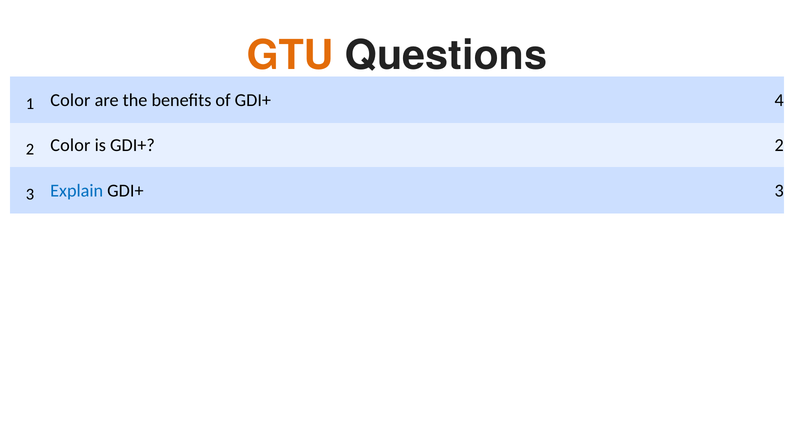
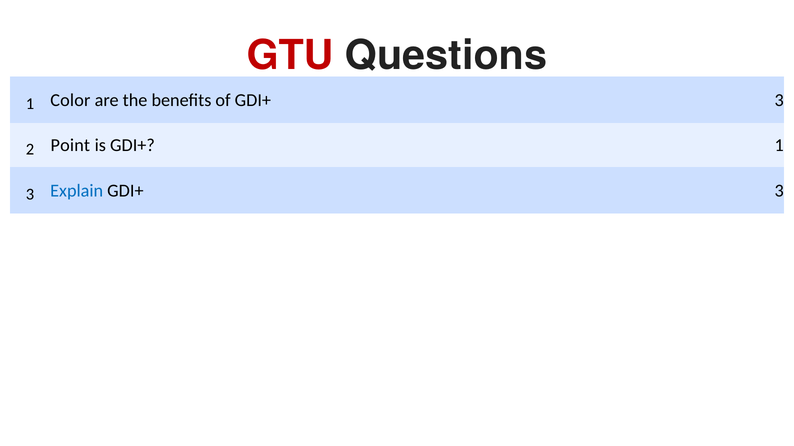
GTU colour: orange -> red
of GDI+ 4: 4 -> 3
2 Color: Color -> Point
GDI+ 2: 2 -> 1
